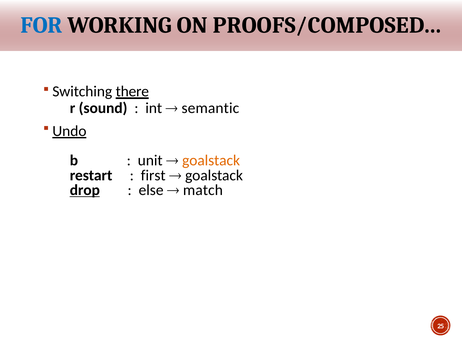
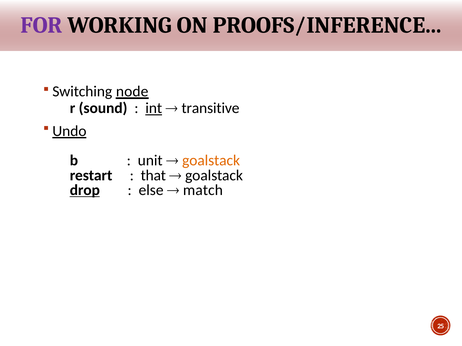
FOR colour: blue -> purple
PROOFS/COMPOSED: PROOFS/COMPOSED -> PROOFS/INFERENCE
there: there -> node
int underline: none -> present
semantic: semantic -> transitive
first: first -> that
